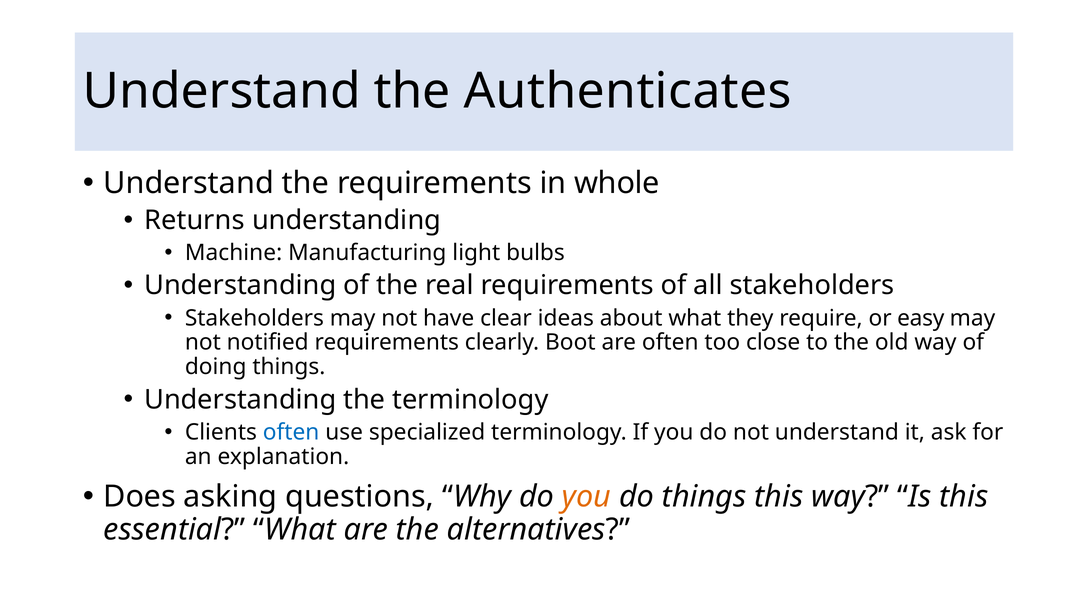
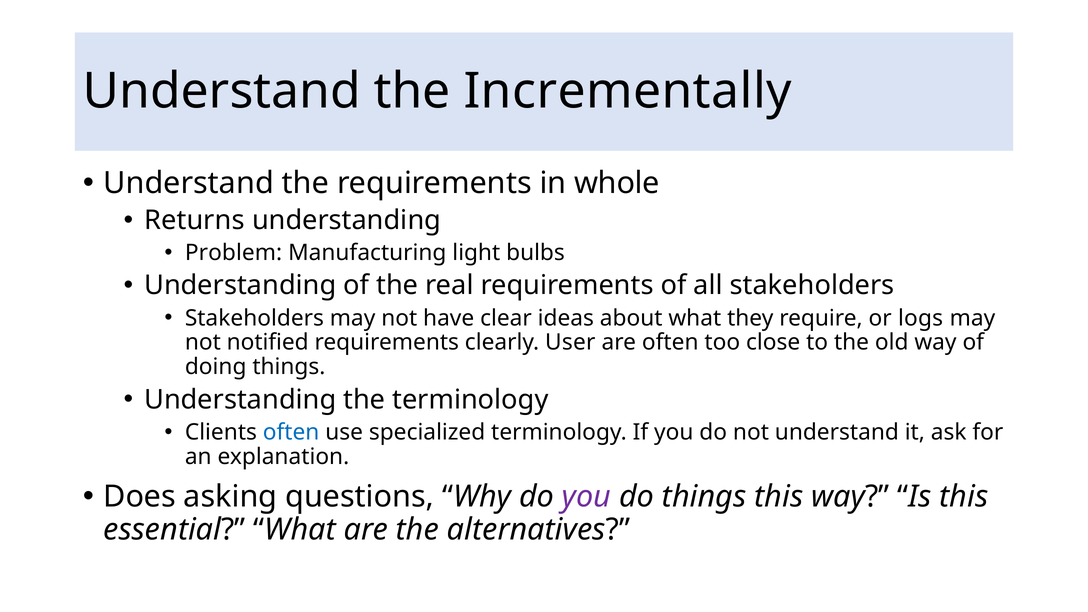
Authenticates: Authenticates -> Incrementally
Machine: Machine -> Problem
easy: easy -> logs
Boot: Boot -> User
you at (587, 497) colour: orange -> purple
